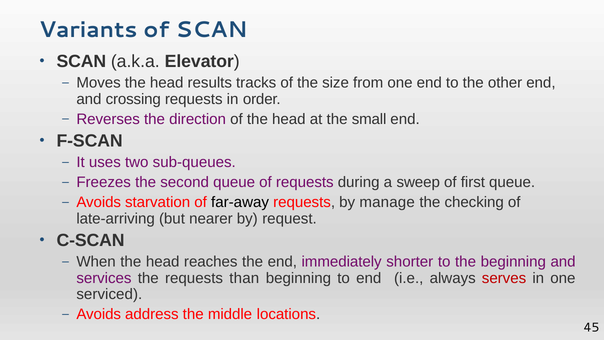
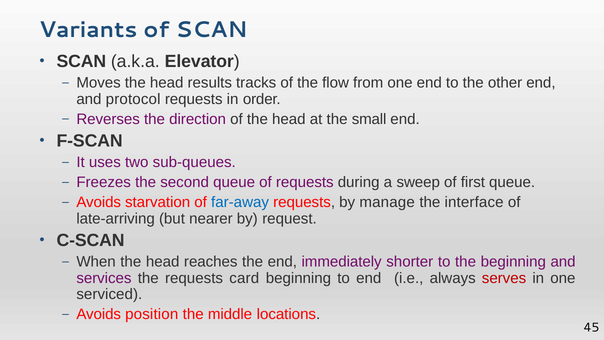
size: size -> flow
crossing: crossing -> protocol
far-away colour: black -> blue
checking: checking -> interface
than: than -> card
address: address -> position
